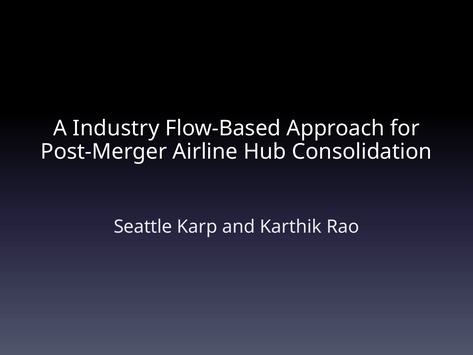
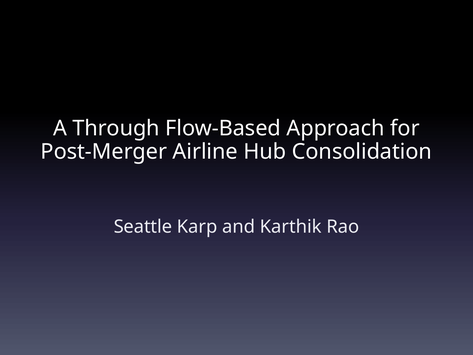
Industry: Industry -> Through
